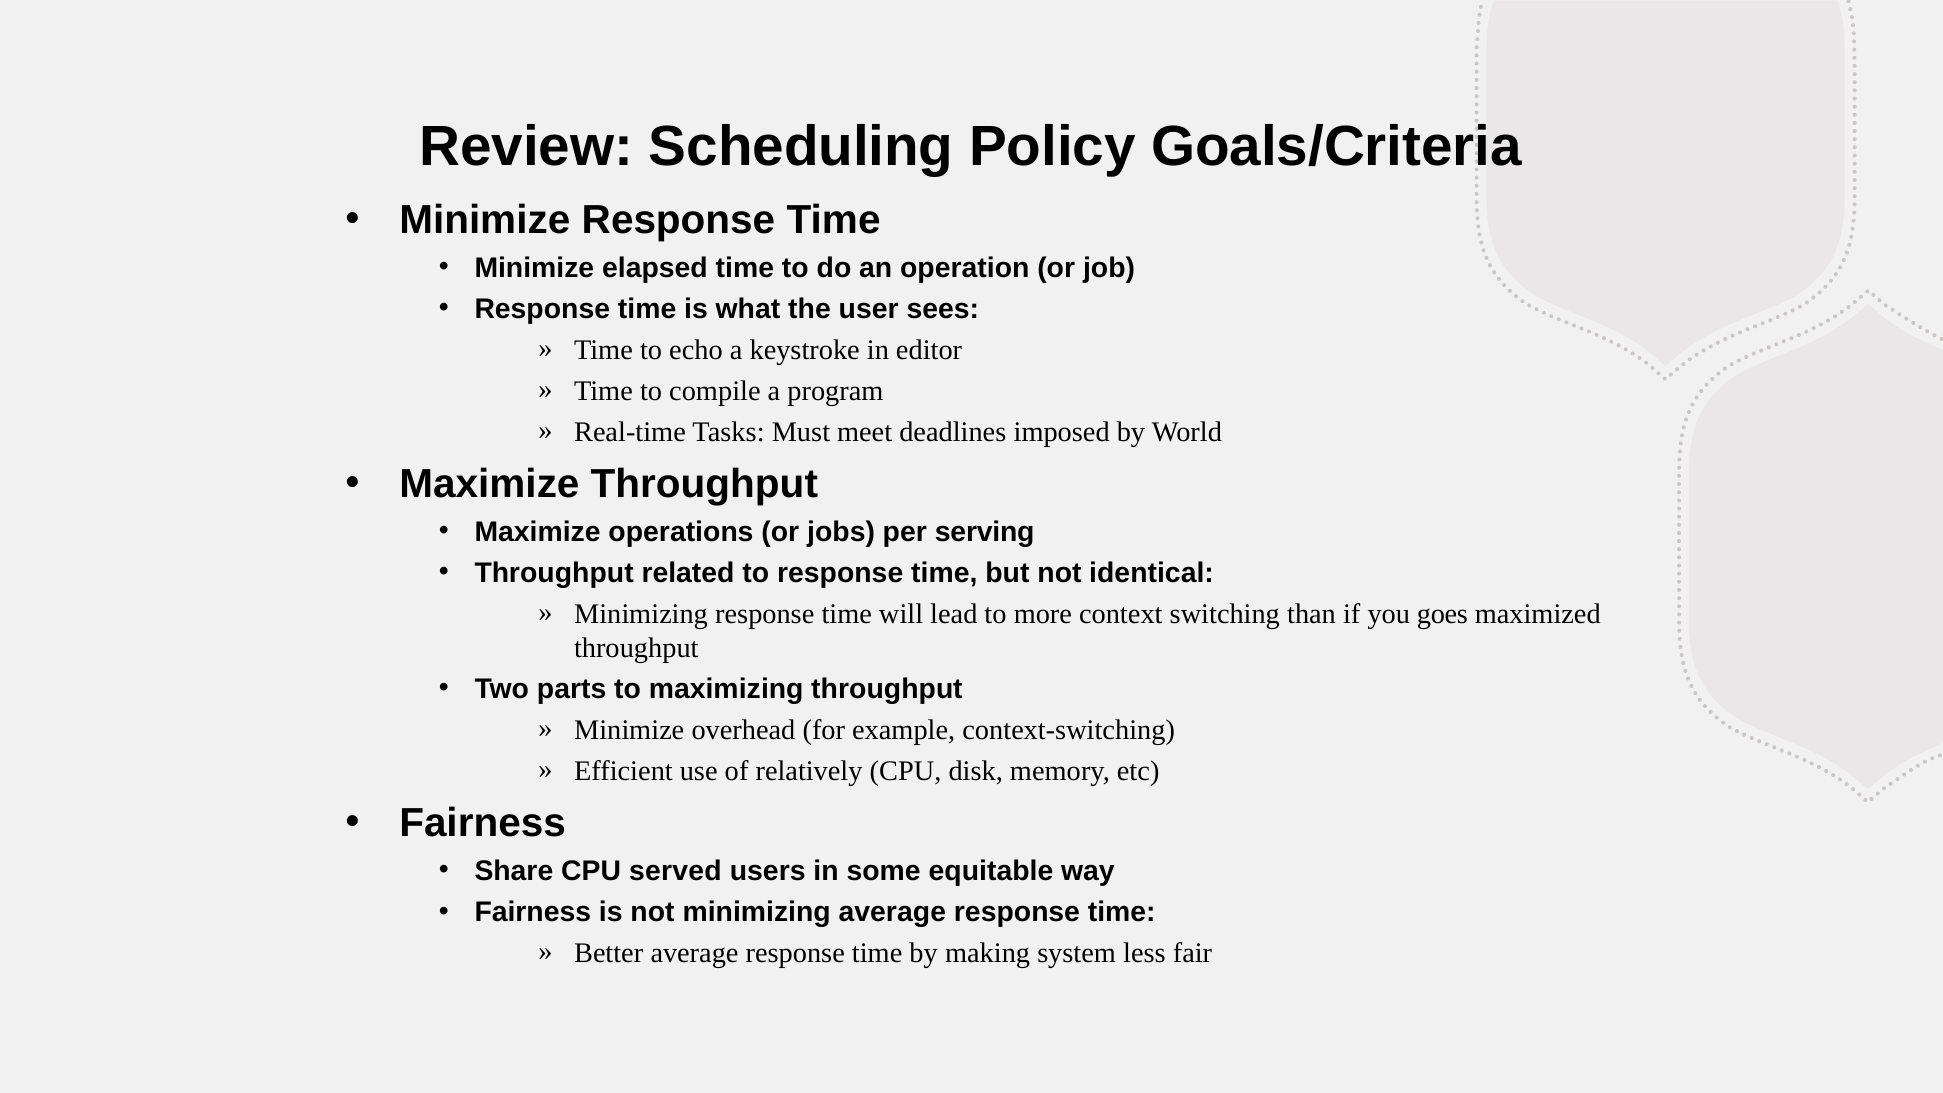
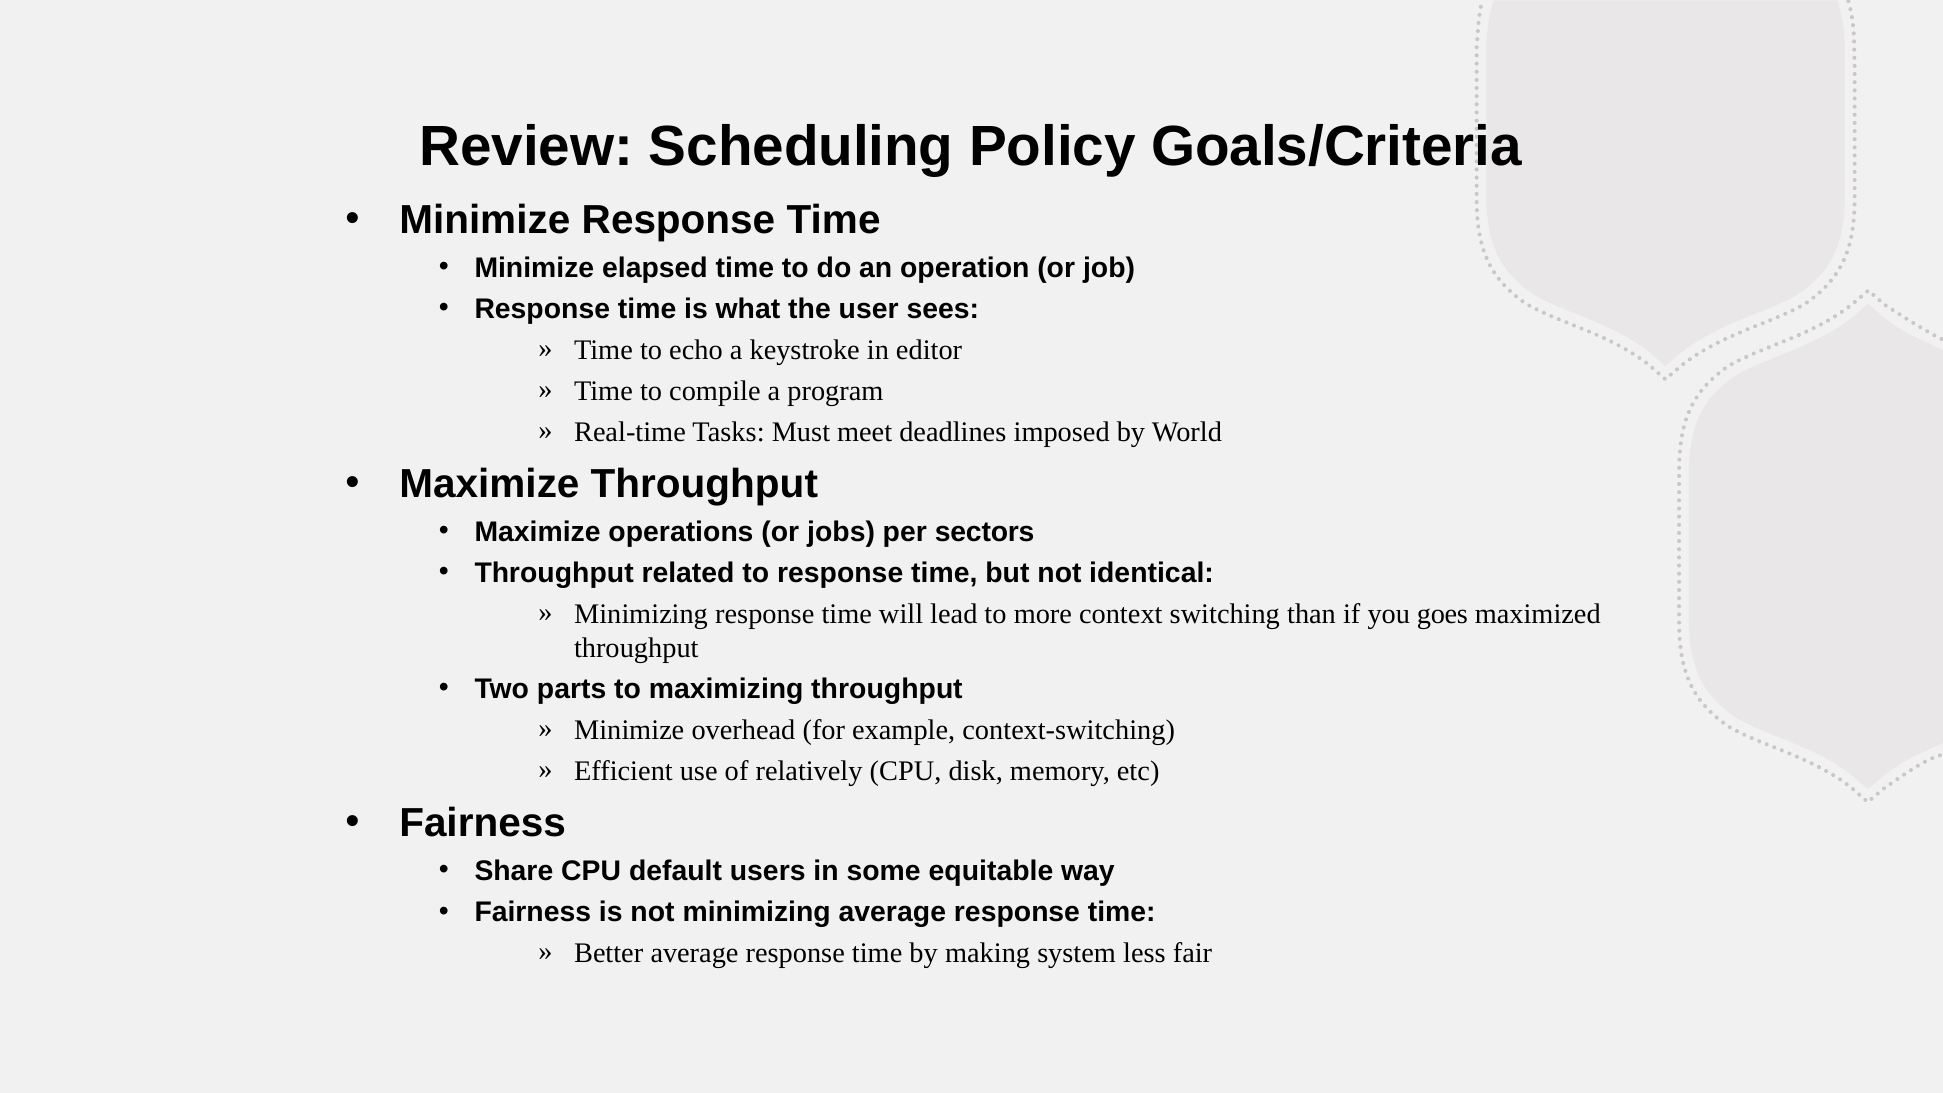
serving: serving -> sectors
served: served -> default
